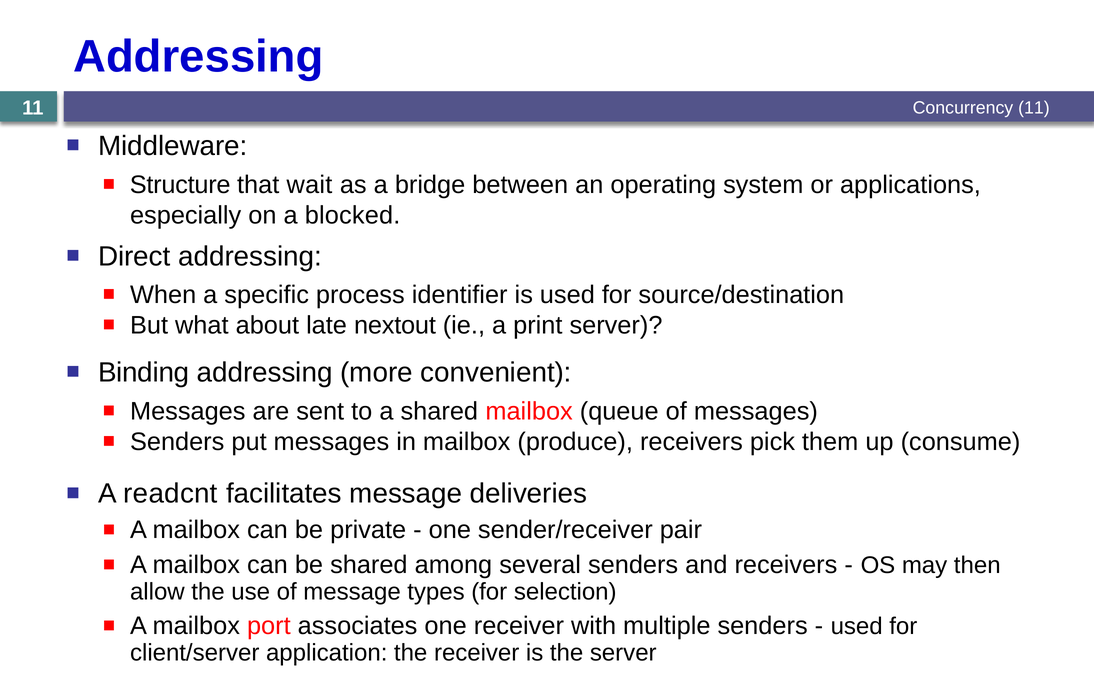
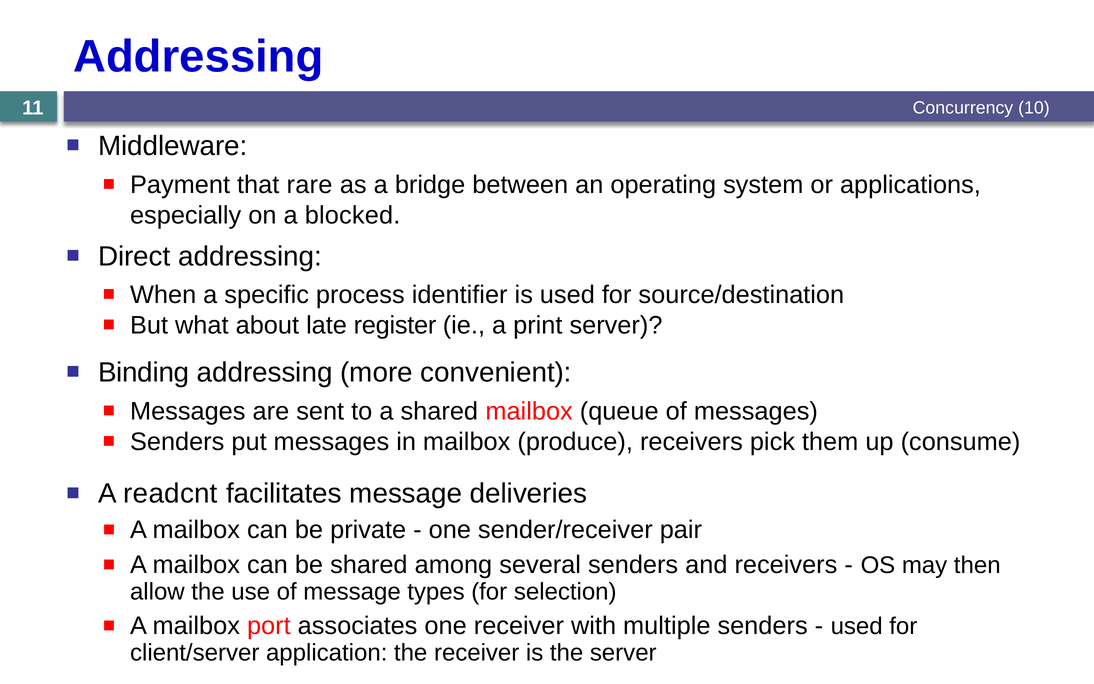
Concurrency 11: 11 -> 10
Structure: Structure -> Payment
wait: wait -> rare
nextout: nextout -> register
